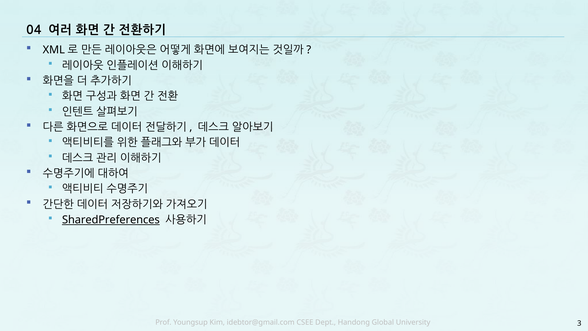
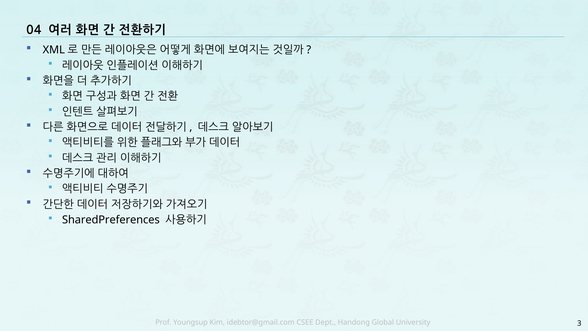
SharedPreferences underline: present -> none
